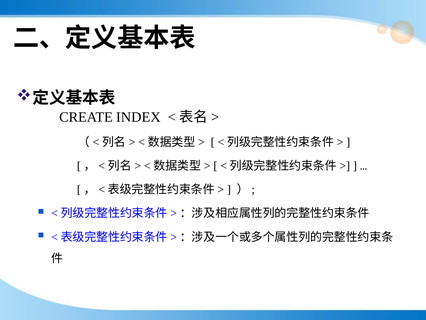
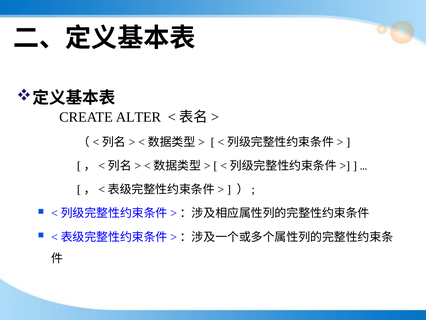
INDEX: INDEX -> ALTER
